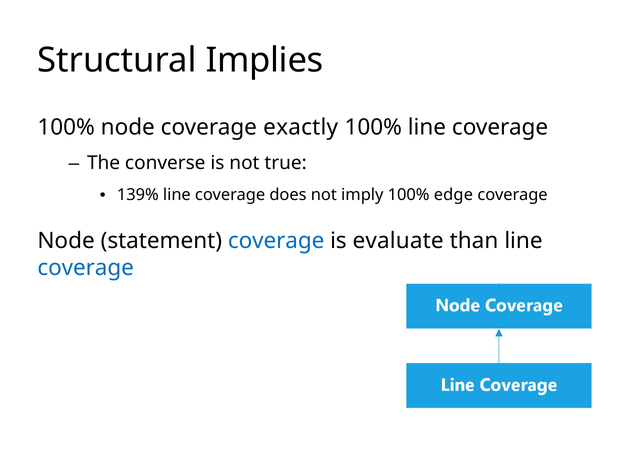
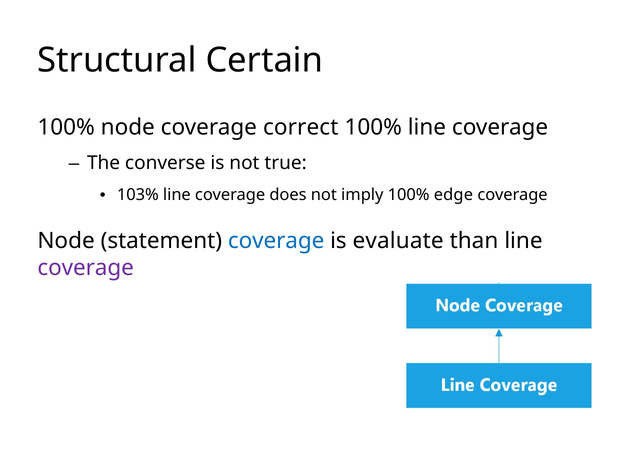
Implies: Implies -> Certain
exactly: exactly -> correct
139%: 139% -> 103%
coverage at (86, 268) colour: blue -> purple
